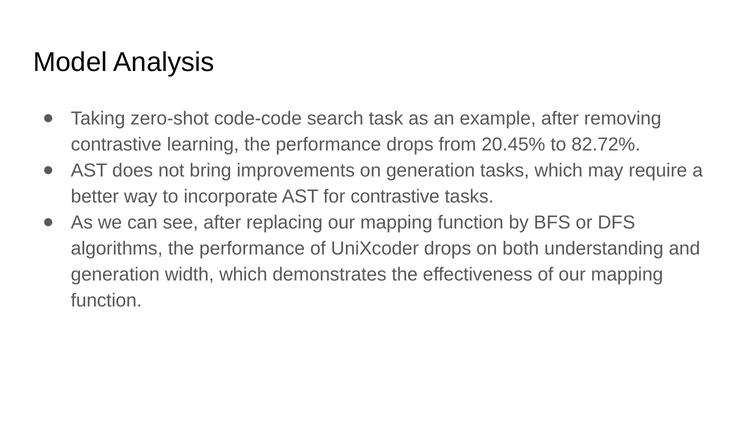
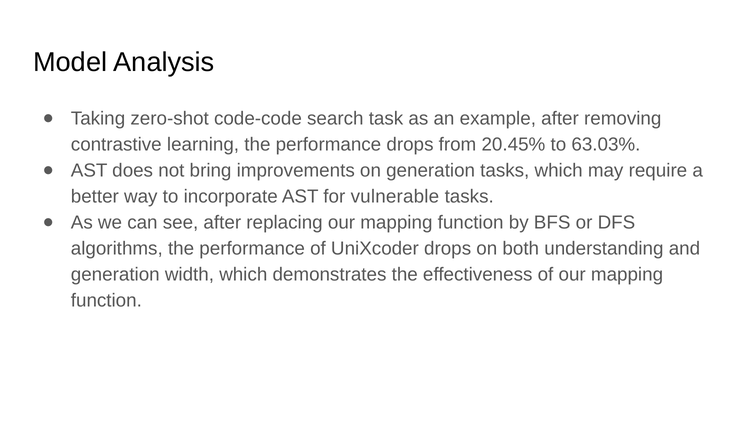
82.72%: 82.72% -> 63.03%
for contrastive: contrastive -> vulnerable
